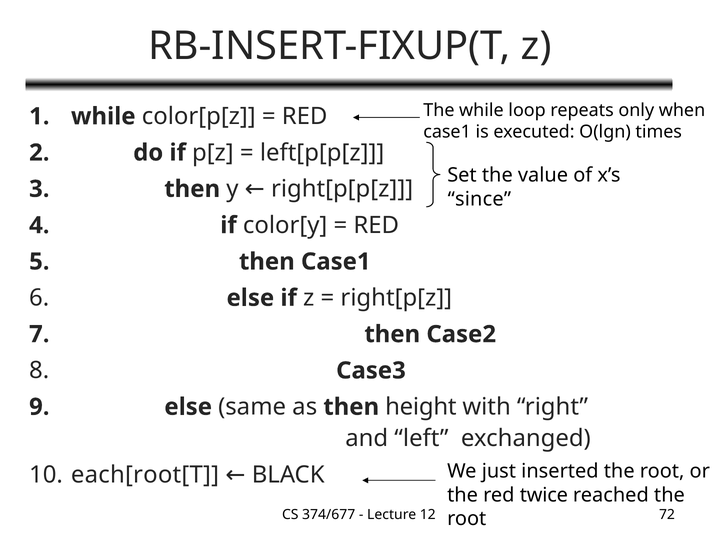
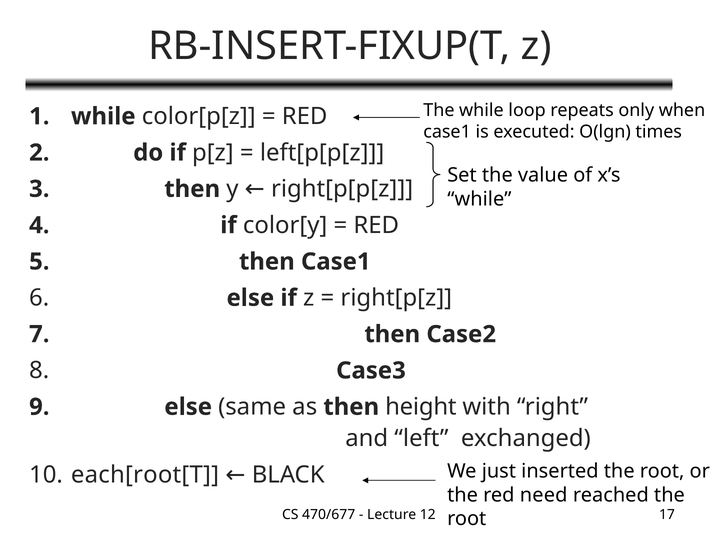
since at (479, 199): since -> while
twice: twice -> need
374/677: 374/677 -> 470/677
72: 72 -> 17
